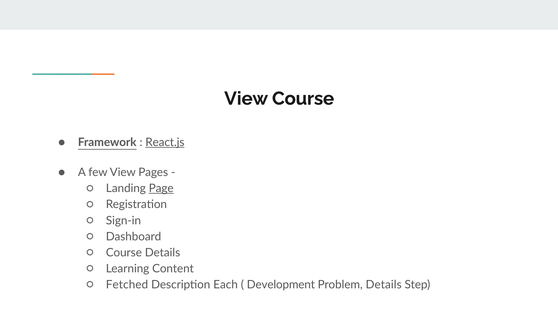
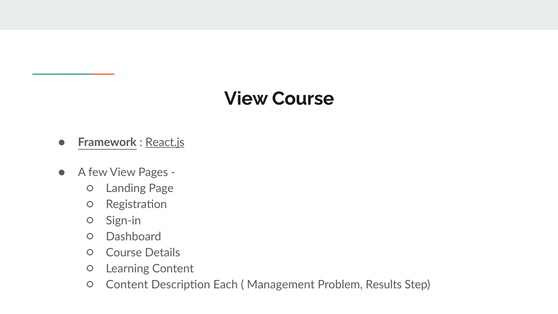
Page underline: present -> none
Fetched at (127, 285): Fetched -> Content
Development: Development -> Management
Problem Details: Details -> Results
